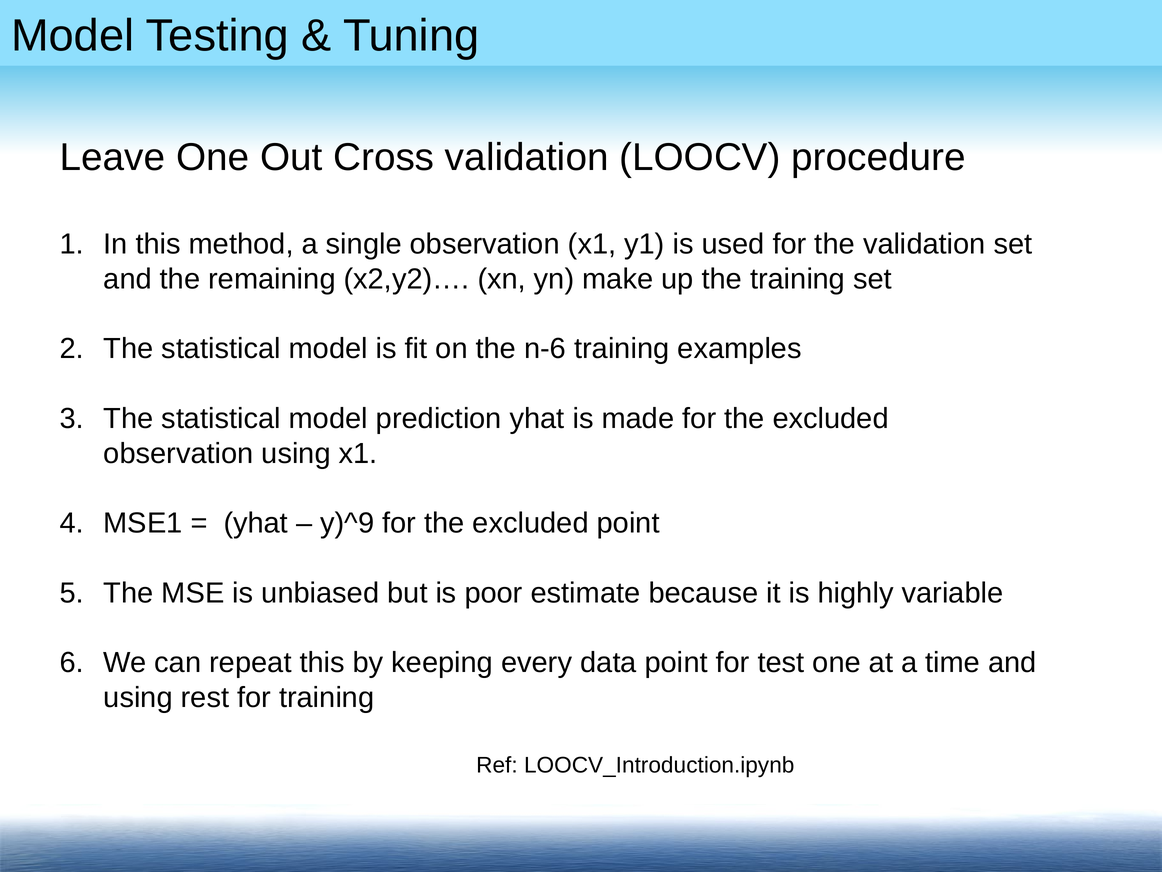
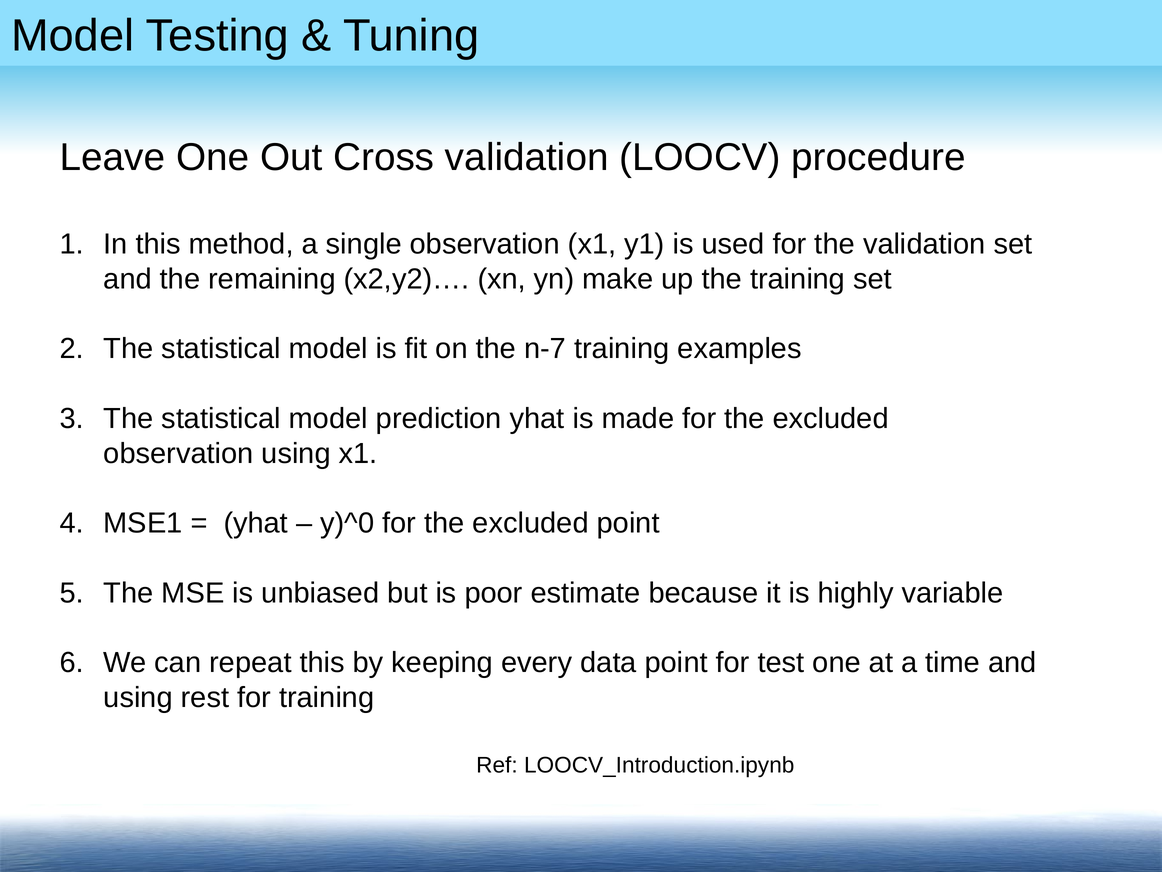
n-6: n-6 -> n-7
y)^9: y)^9 -> y)^0
